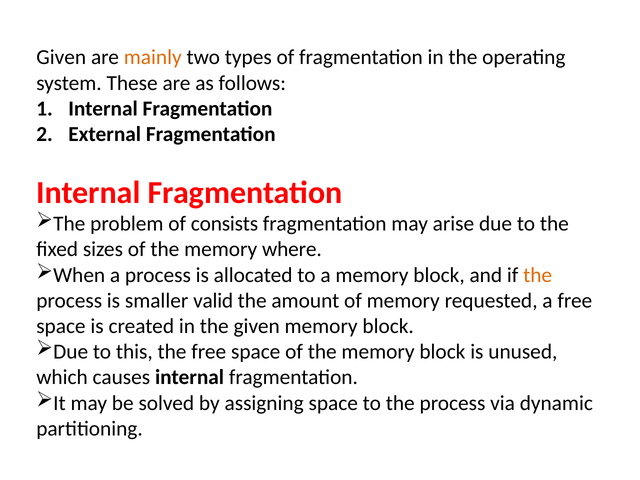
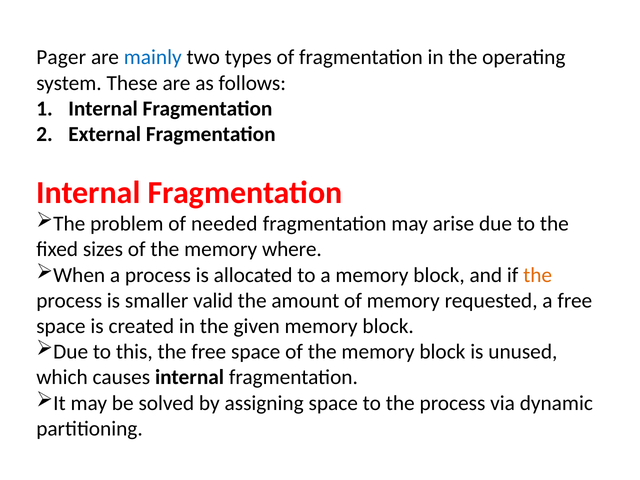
Given at (61, 57): Given -> Pager
mainly colour: orange -> blue
consists: consists -> needed
